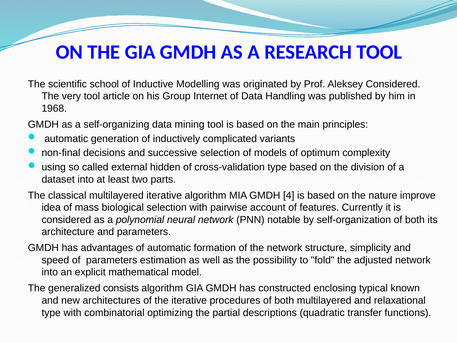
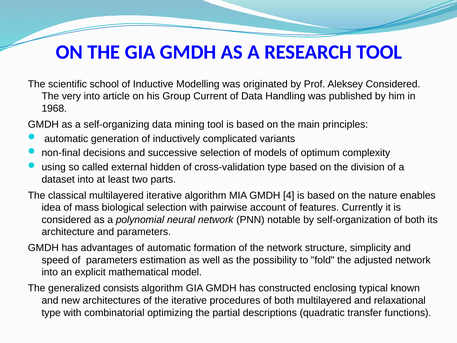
very tool: tool -> into
Internet: Internet -> Current
improve: improve -> enables
